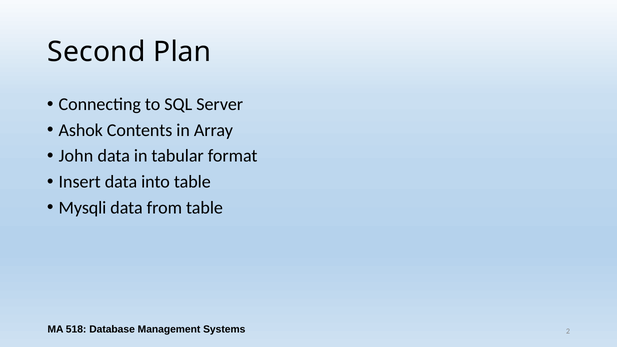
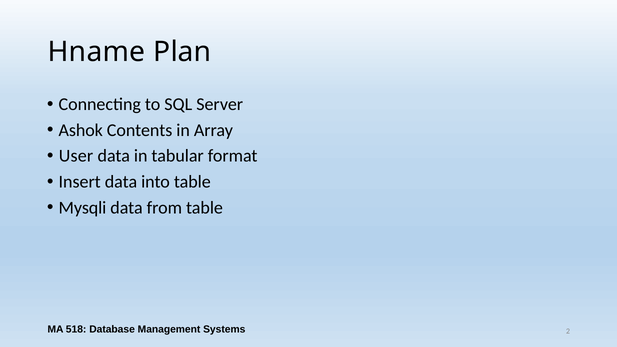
Second: Second -> Hname
John: John -> User
